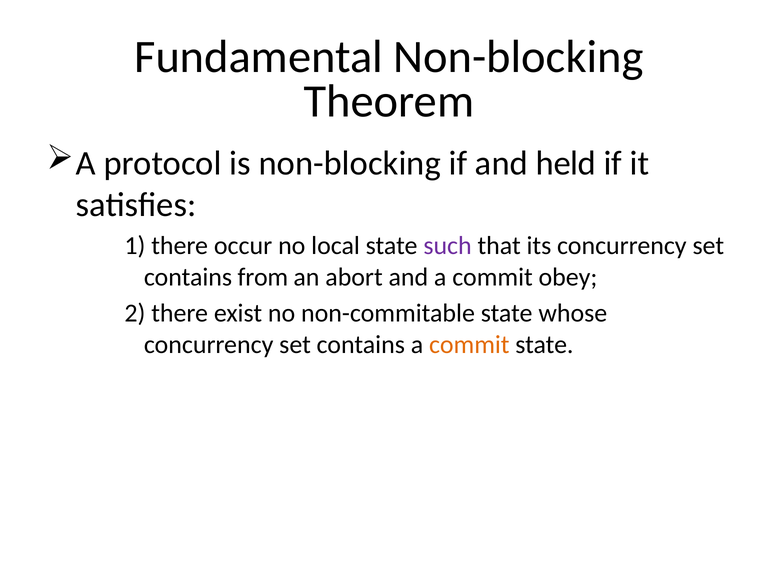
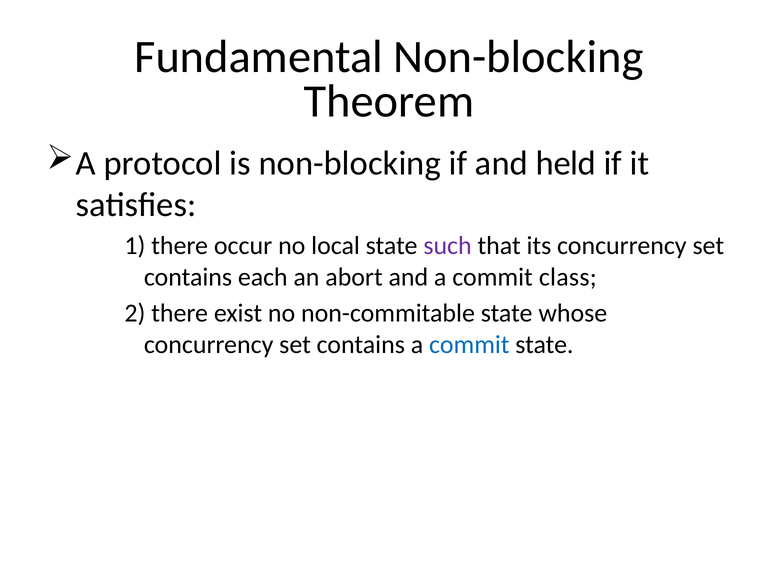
from: from -> each
obey: obey -> class
commit at (469, 344) colour: orange -> blue
